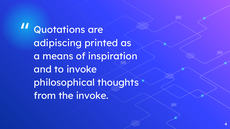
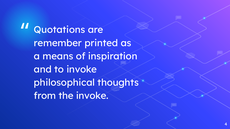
adipiscing: adipiscing -> remember
